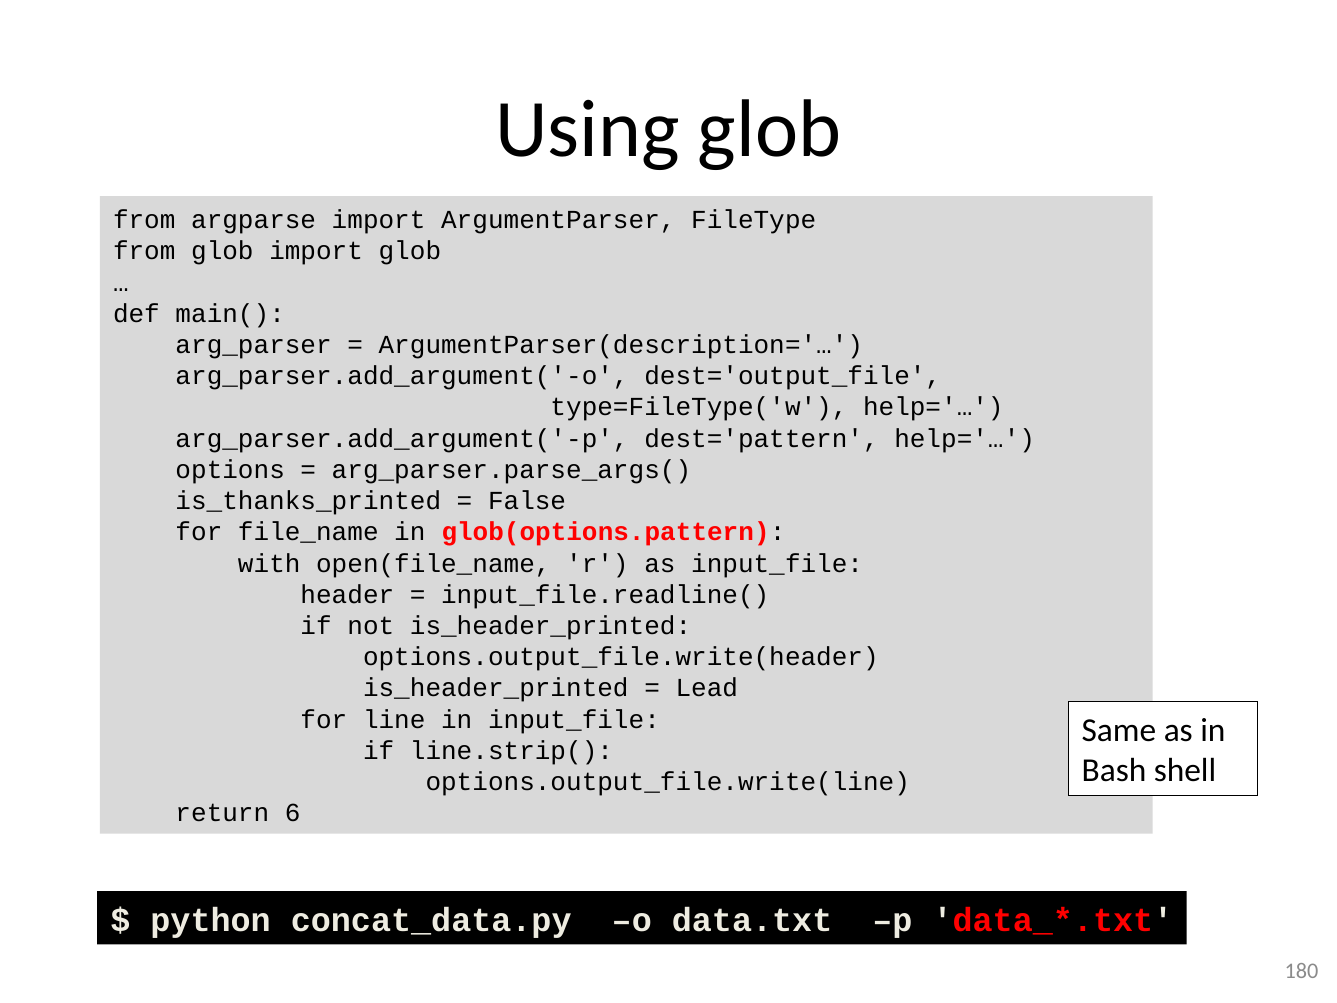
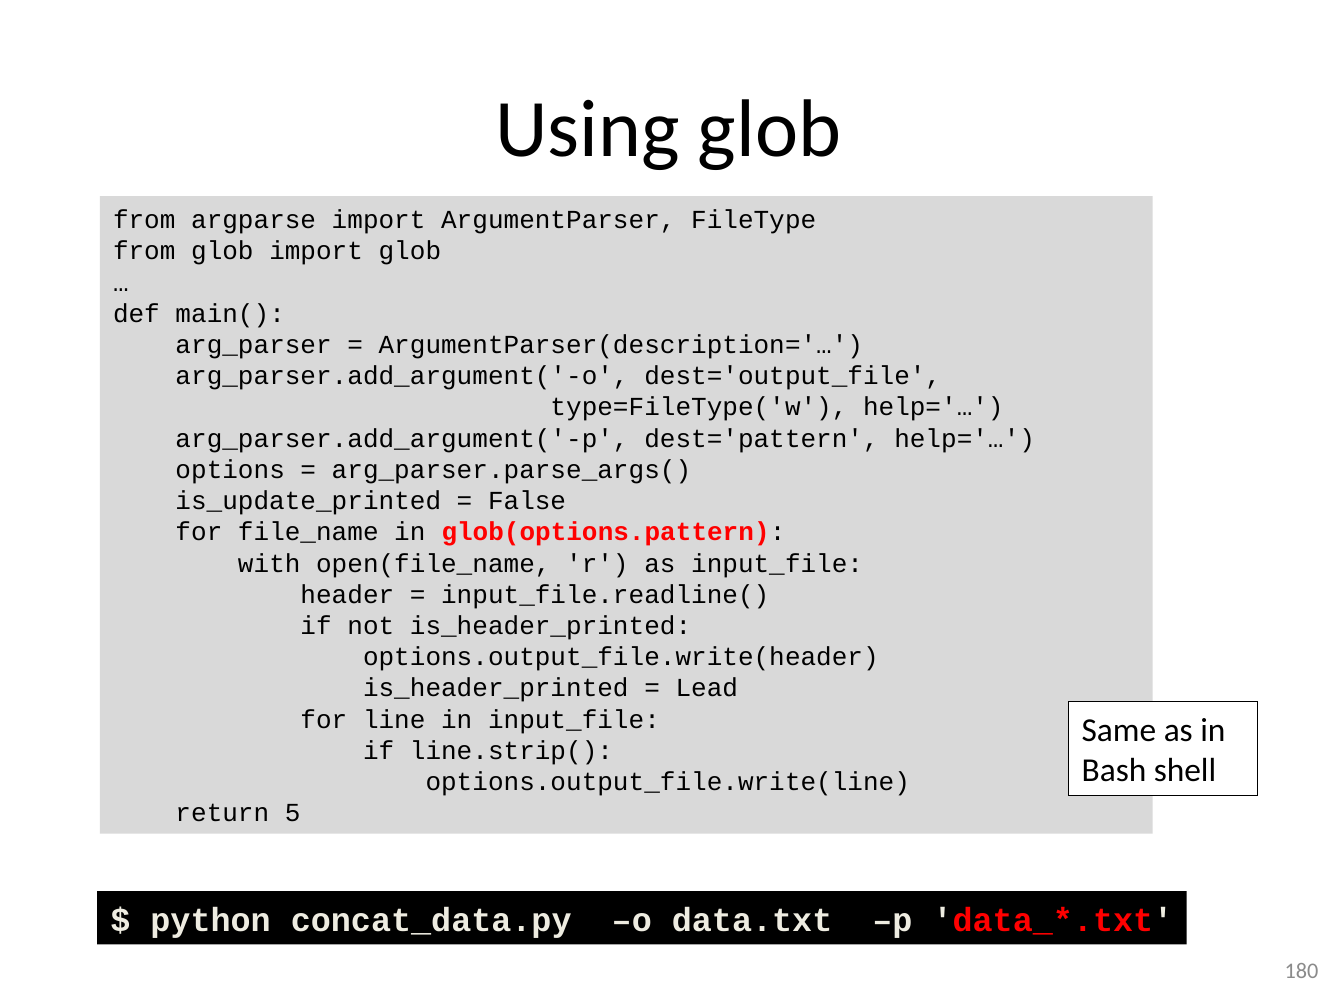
is_thanks_printed: is_thanks_printed -> is_update_printed
6: 6 -> 5
